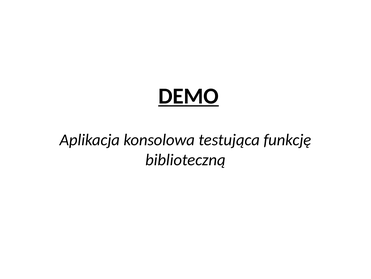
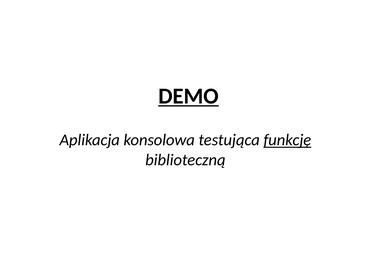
funkcję underline: none -> present
